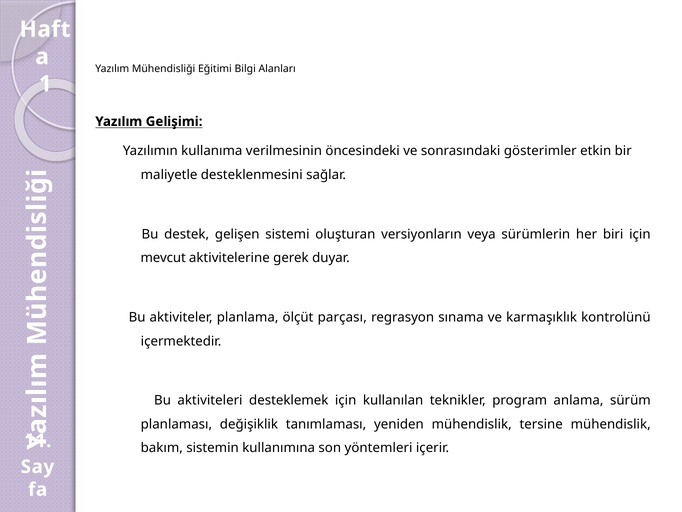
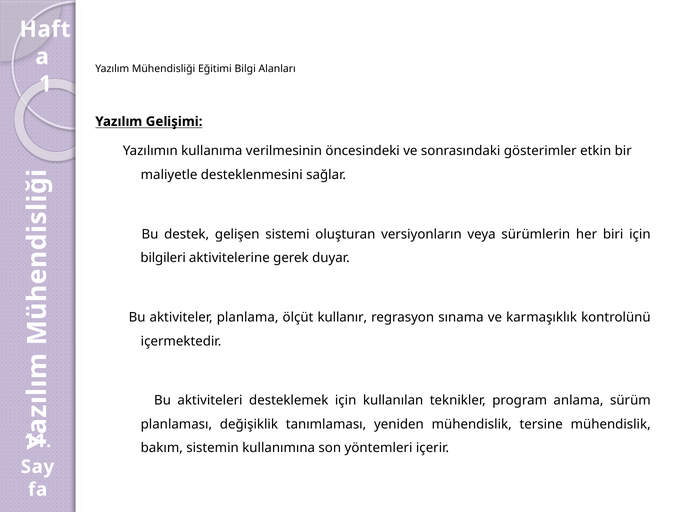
mevcut: mevcut -> bilgileri
parçası: parçası -> kullanır
